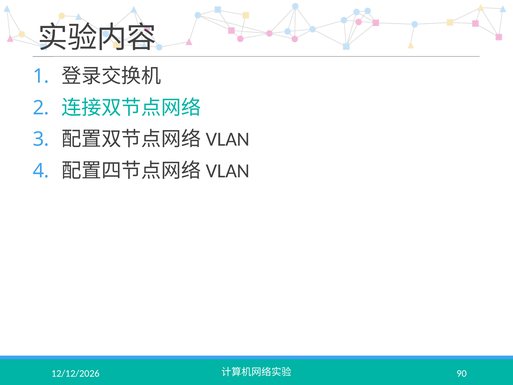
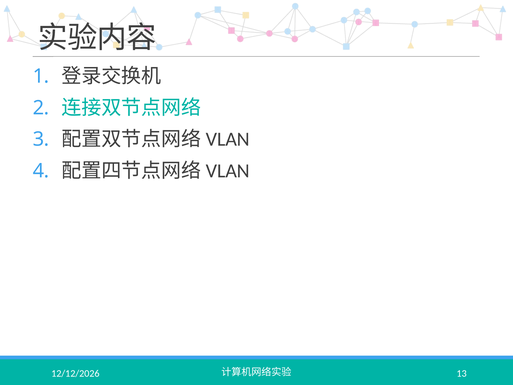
90: 90 -> 13
